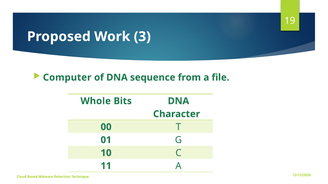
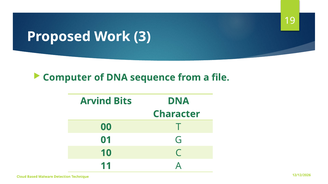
Whole: Whole -> Arvind
